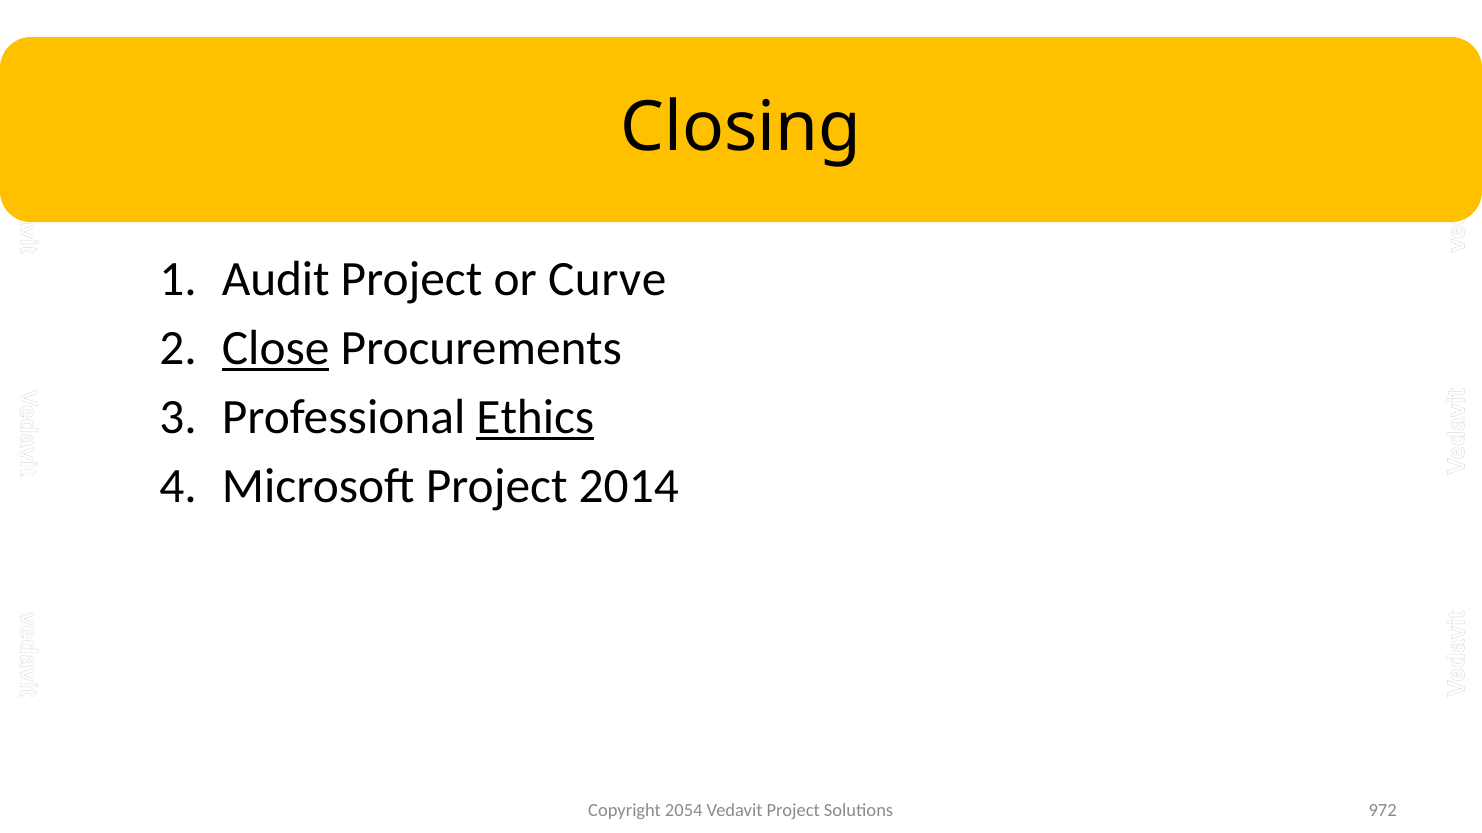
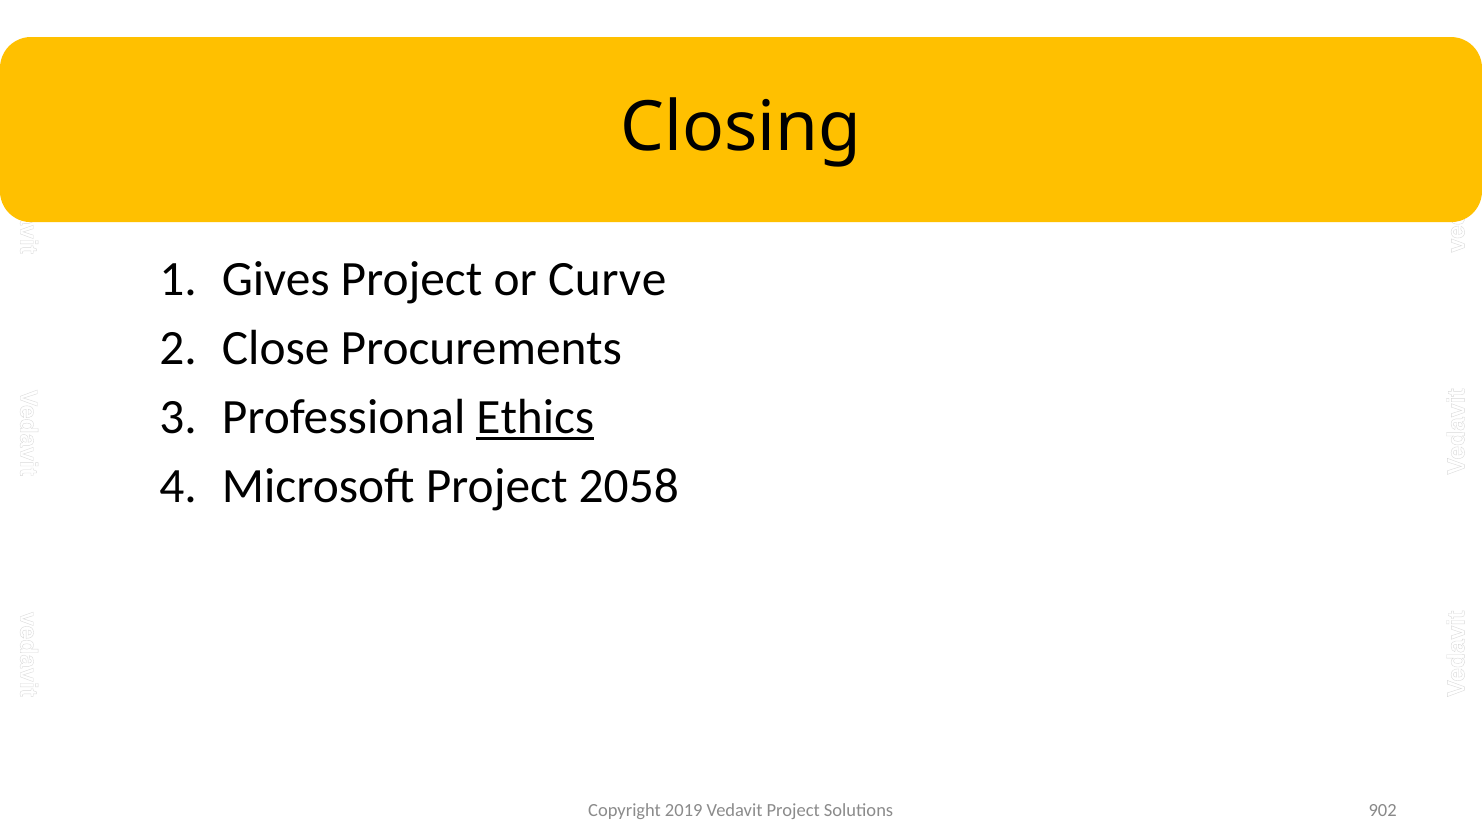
Audit: Audit -> Gives
Close underline: present -> none
2014: 2014 -> 2058
2054: 2054 -> 2019
972: 972 -> 902
